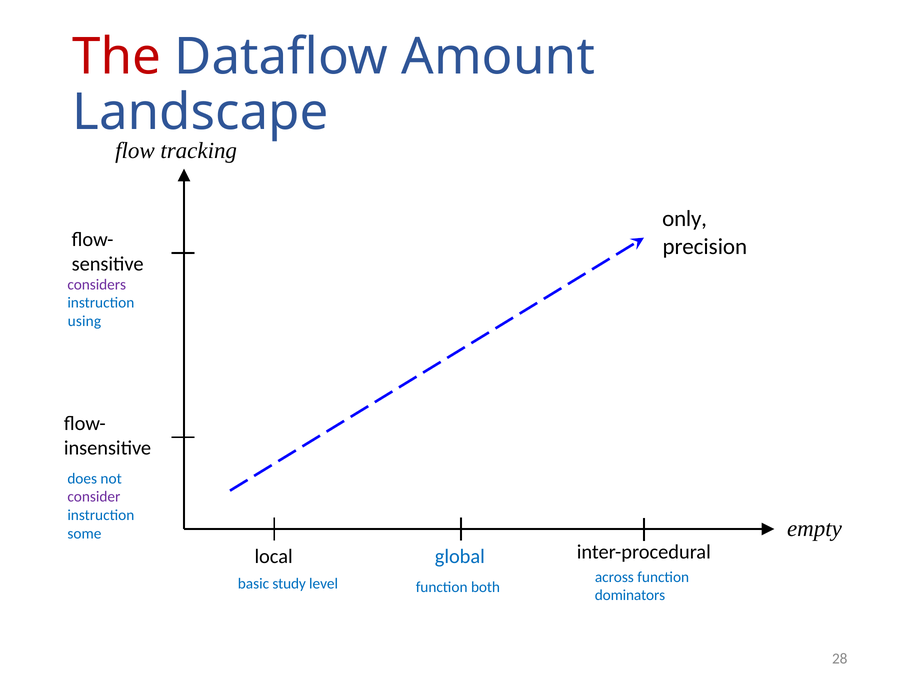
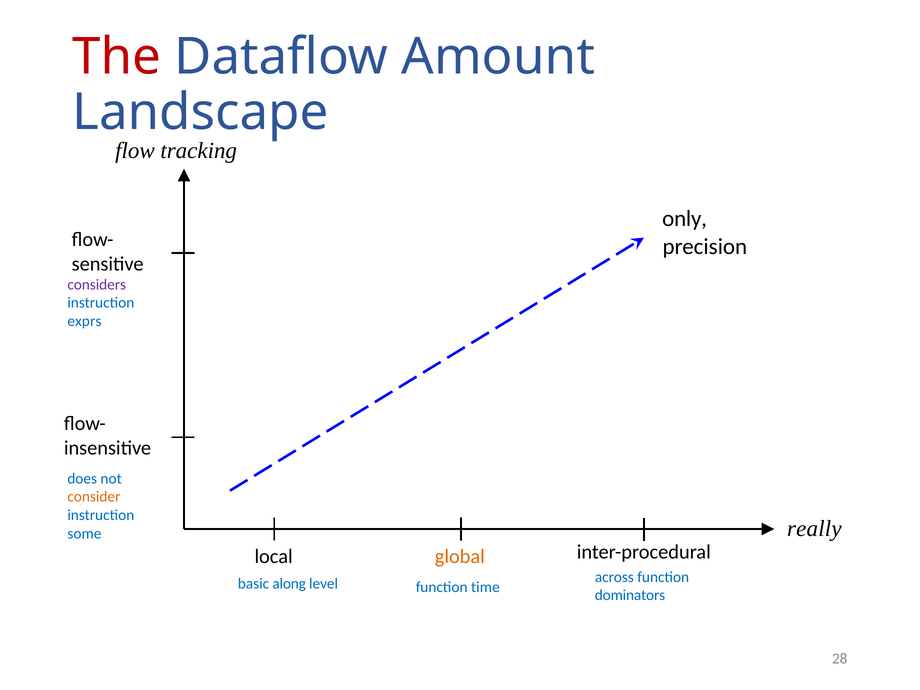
using: using -> exprs
consider colour: purple -> orange
empty: empty -> really
global colour: blue -> orange
study: study -> along
both: both -> time
